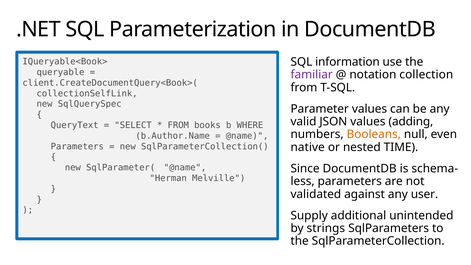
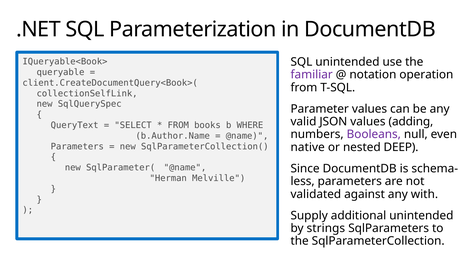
SQL information: information -> unintended
collection: collection -> operation
Booleans colour: orange -> purple
TIME: TIME -> DEEP
user: user -> with
